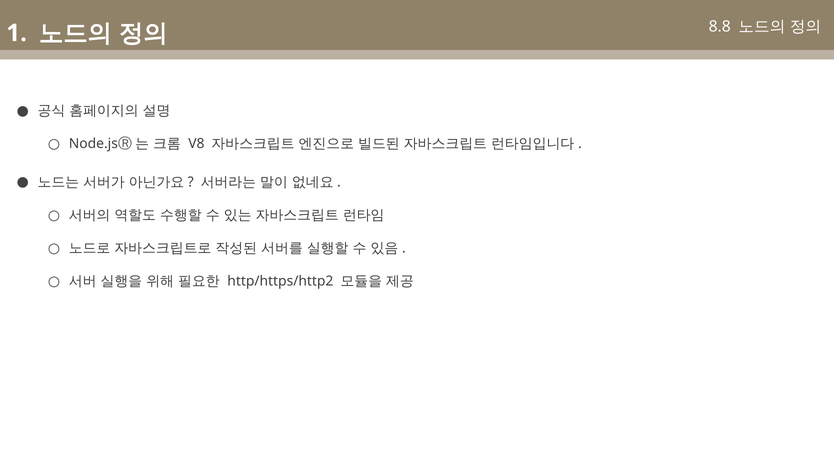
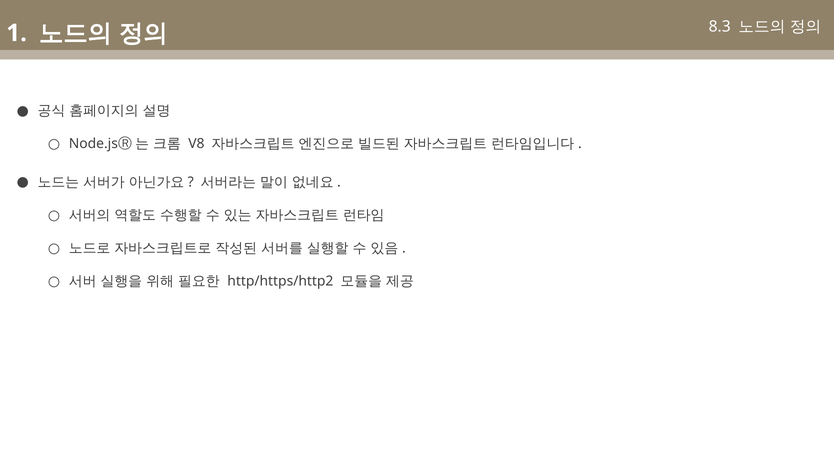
8.8: 8.8 -> 8.3
